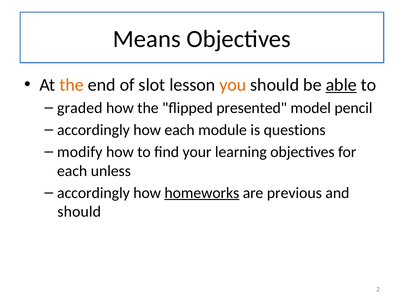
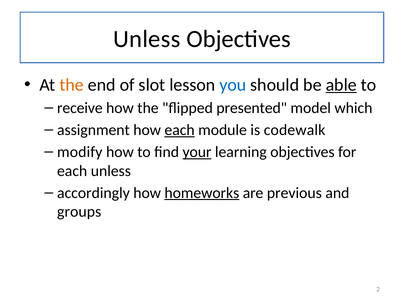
Means at (147, 39): Means -> Unless
you colour: orange -> blue
graded: graded -> receive
pencil: pencil -> which
accordingly at (93, 130): accordingly -> assignment
each at (180, 130) underline: none -> present
questions: questions -> codewalk
your underline: none -> present
should at (79, 212): should -> groups
